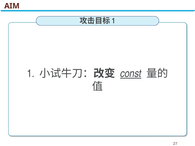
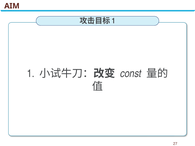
const underline: present -> none
